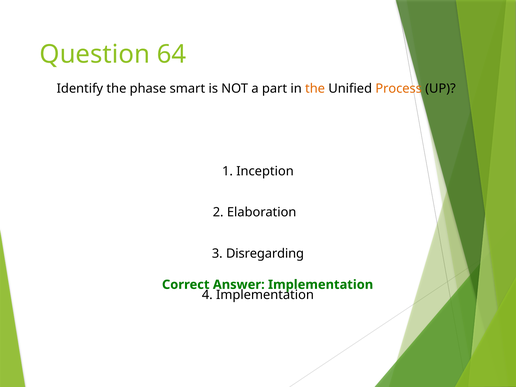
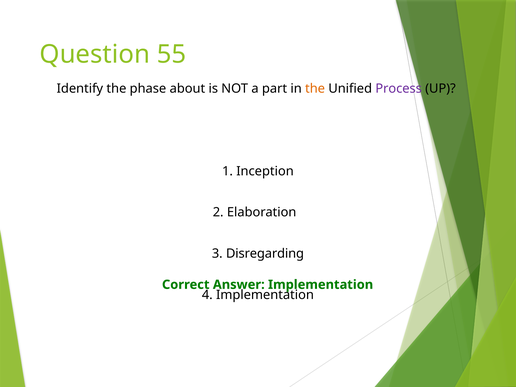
64: 64 -> 55
smart: smart -> about
Process colour: orange -> purple
